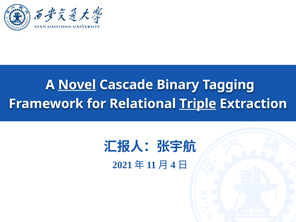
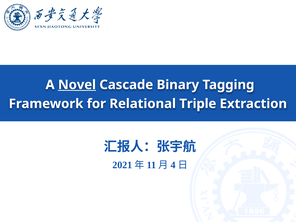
Triple underline: present -> none
